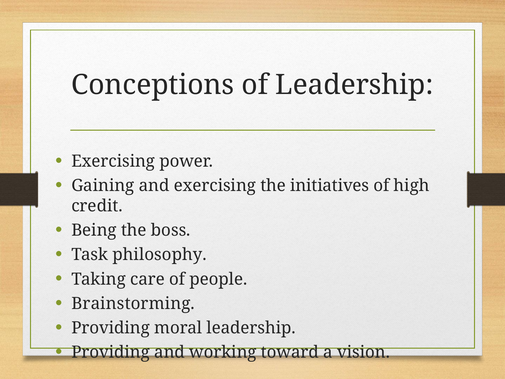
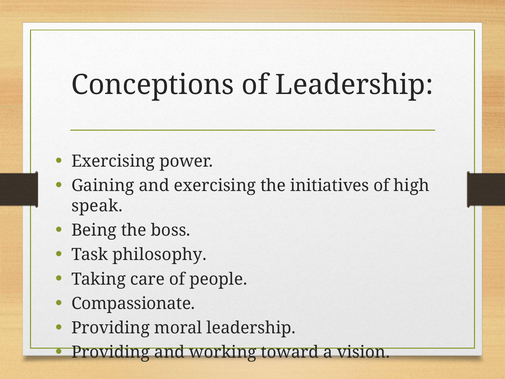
credit: credit -> speak
Brainstorming: Brainstorming -> Compassionate
